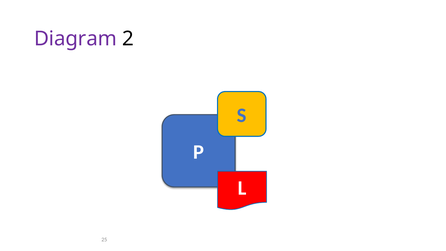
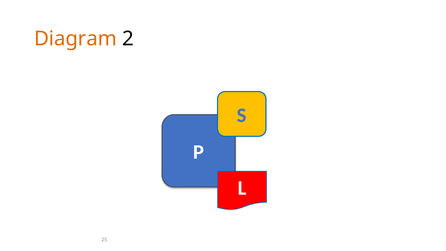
Diagram colour: purple -> orange
